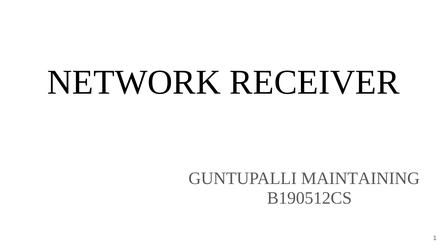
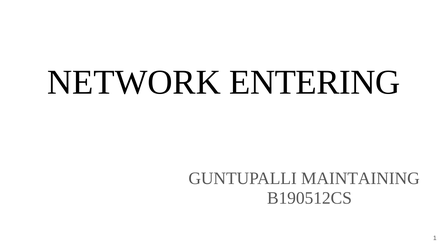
RECEIVER: RECEIVER -> ENTERING
